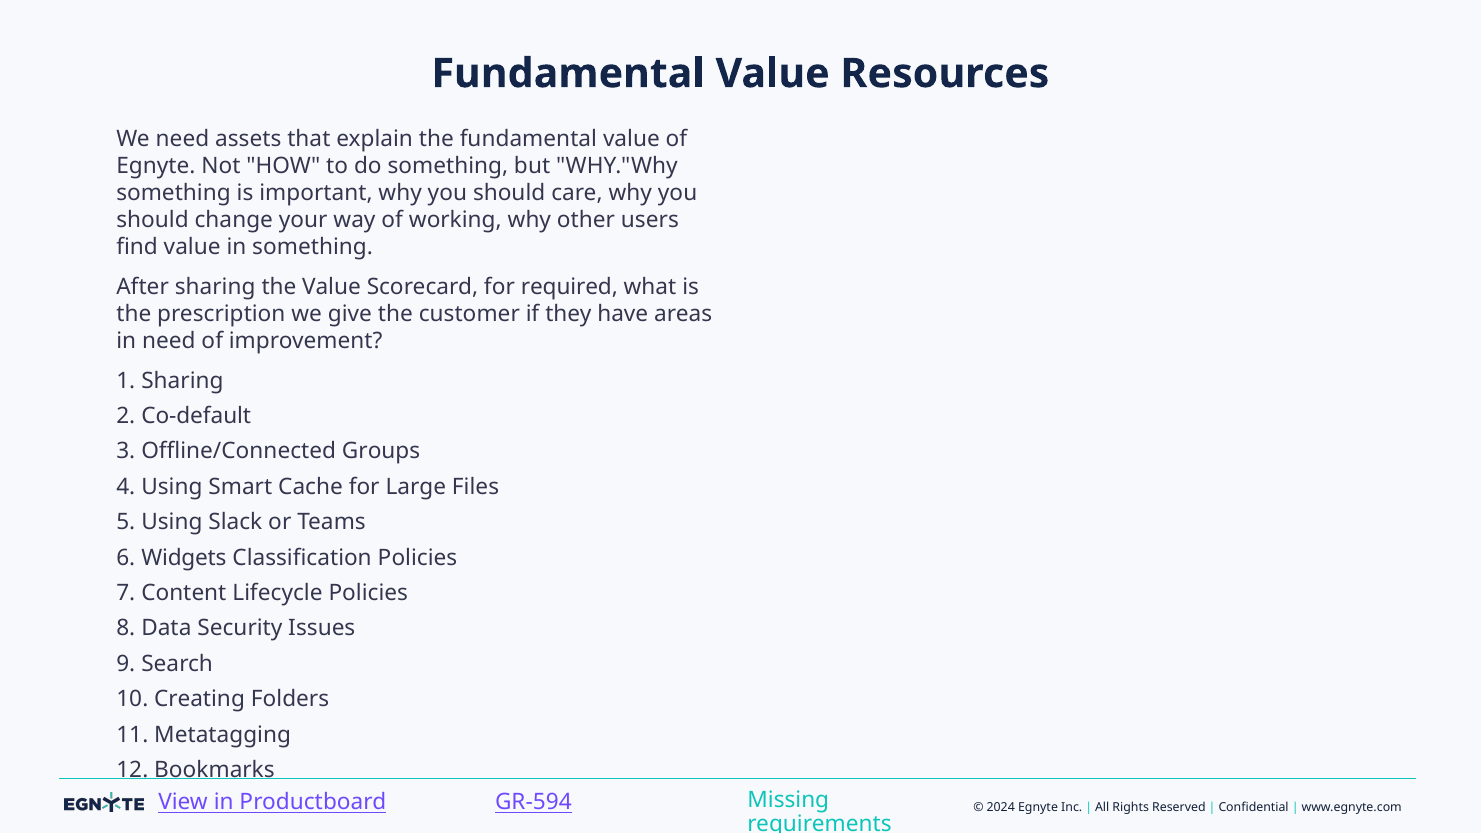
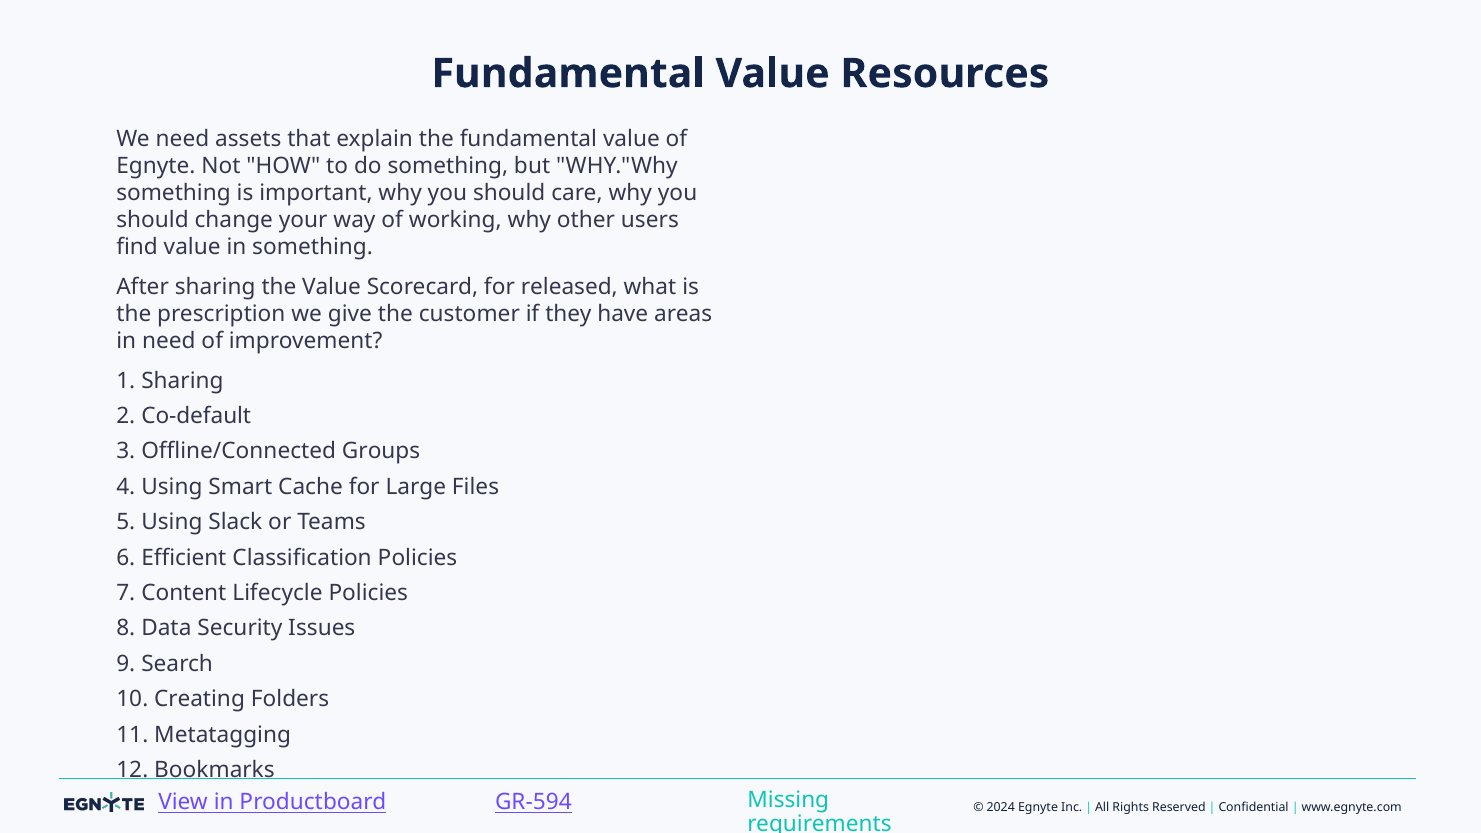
required: required -> released
Widgets: Widgets -> Efficient
